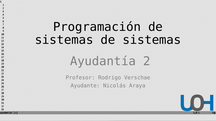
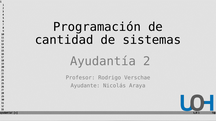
sistemas at (64, 40): sistemas -> cantidad
